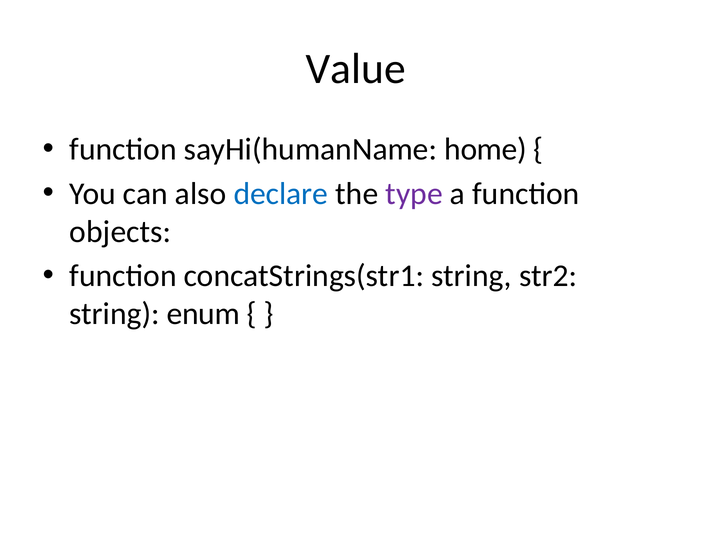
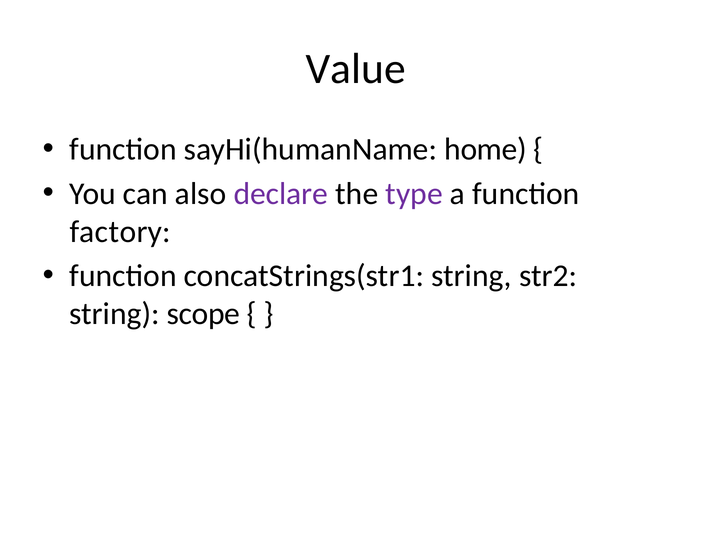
declare colour: blue -> purple
objects: objects -> factory
enum: enum -> scope
